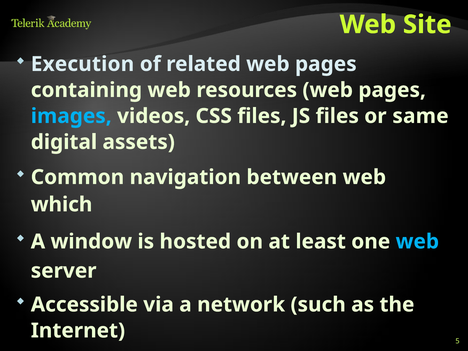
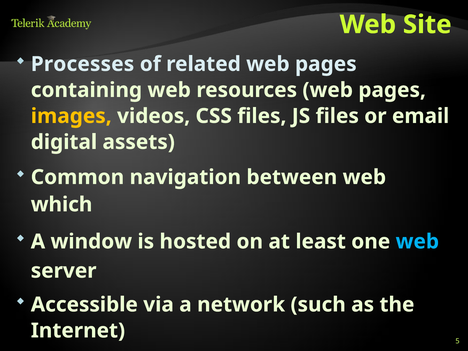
Execution: Execution -> Processes
images colour: light blue -> yellow
same: same -> email
